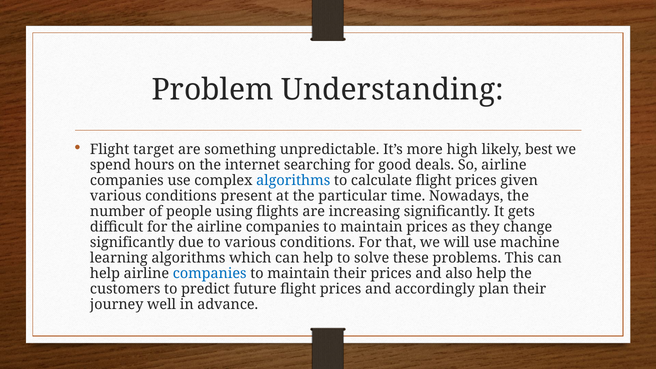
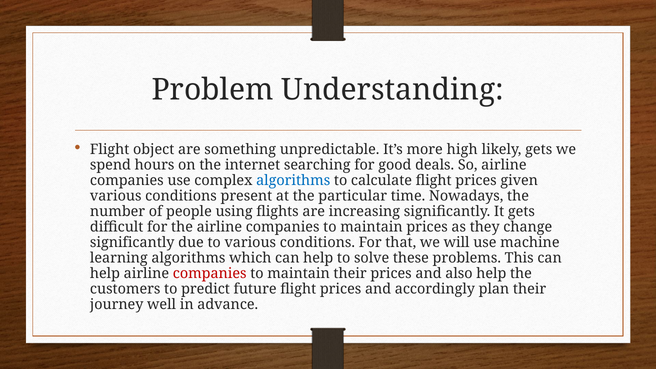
target: target -> object
likely best: best -> gets
companies at (210, 274) colour: blue -> red
